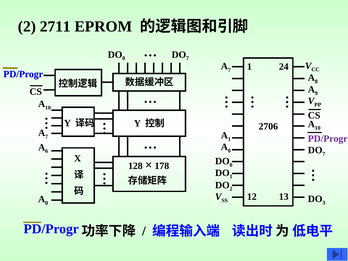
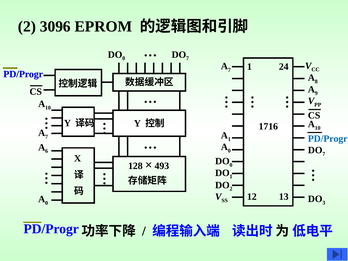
2711: 2711 -> 3096
2706: 2706 -> 1716
PD/Progr at (328, 139) colour: purple -> blue
178: 178 -> 493
